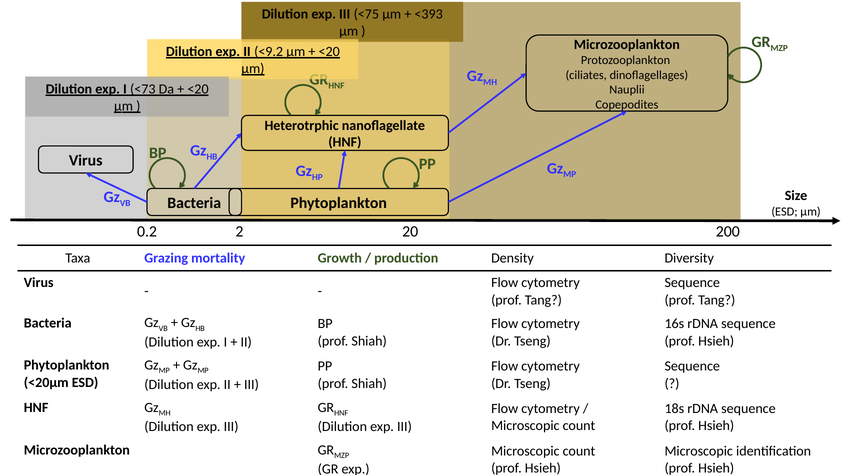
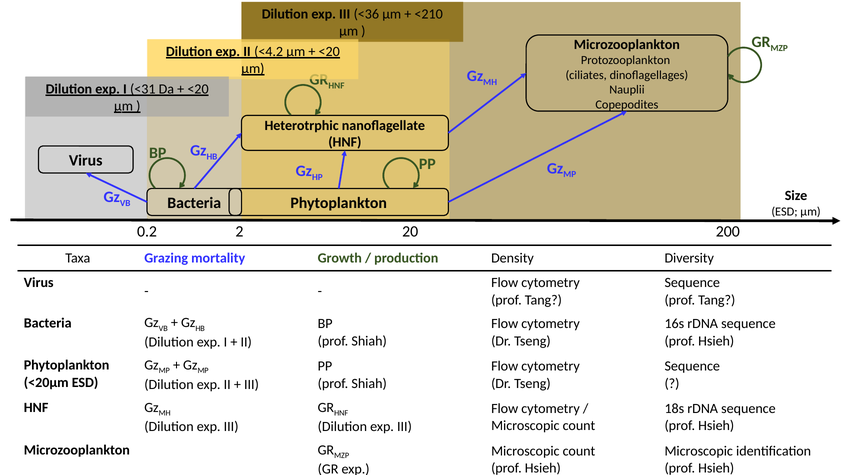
<75: <75 -> <36
<393: <393 -> <210
<9.2: <9.2 -> <4.2
<73: <73 -> <31
